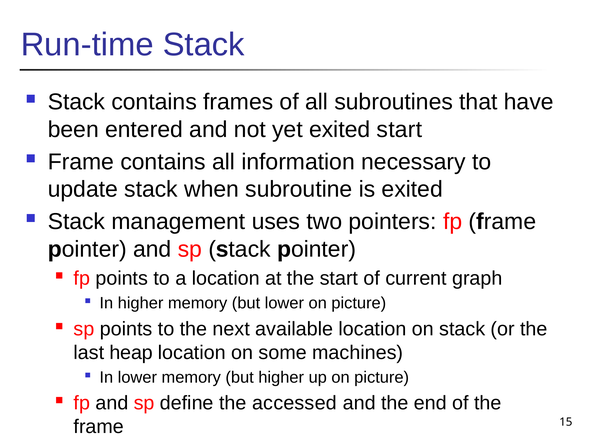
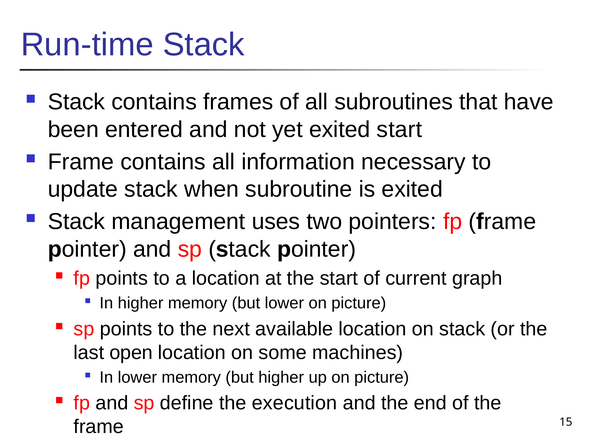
heap: heap -> open
accessed: accessed -> execution
